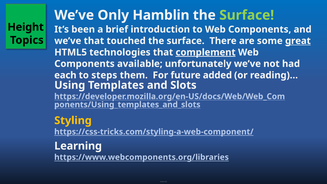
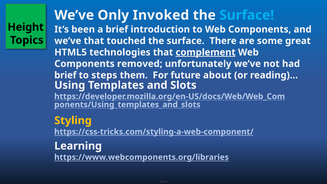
Hamblin: Hamblin -> Invoked
Surface at (247, 15) colour: light green -> light blue
great underline: present -> none
available: available -> removed
each at (65, 75): each -> brief
added: added -> about
